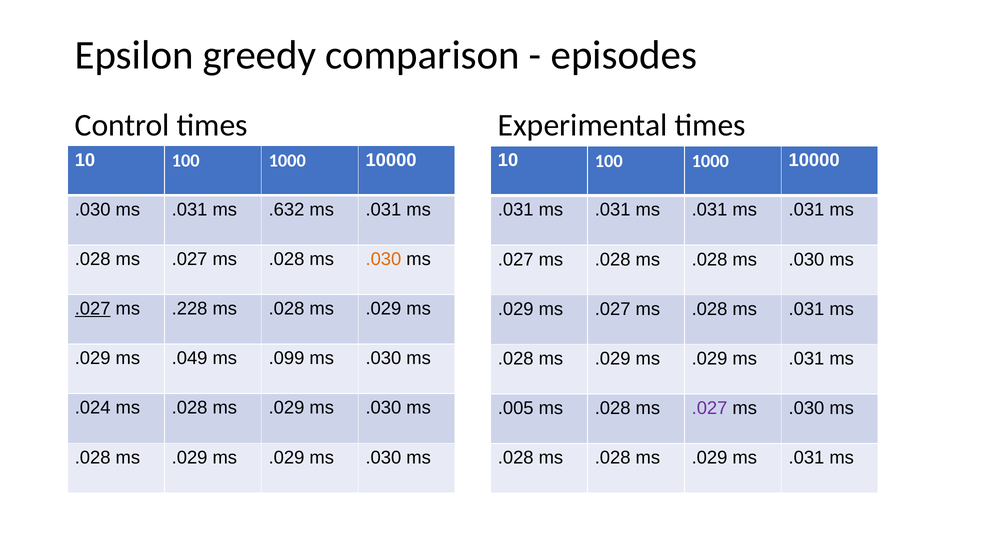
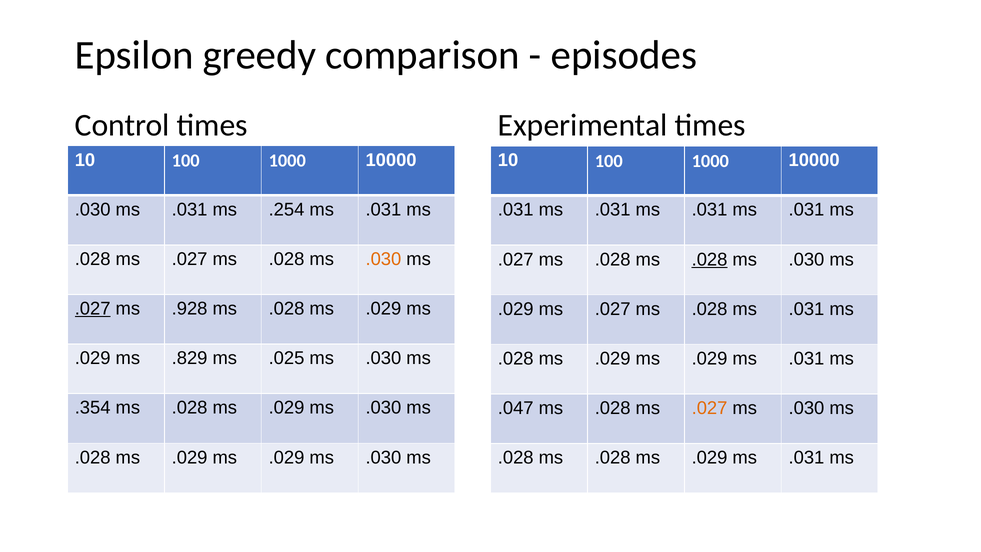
.632: .632 -> .254
.028 at (710, 259) underline: none -> present
.228: .228 -> .928
.049: .049 -> .829
.099: .099 -> .025
.024: .024 -> .354
.005: .005 -> .047
.027 at (710, 408) colour: purple -> orange
